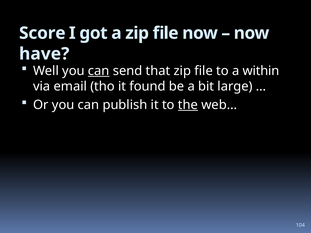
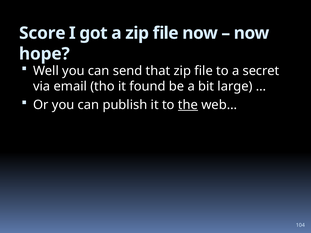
have: have -> hope
can at (99, 71) underline: present -> none
within: within -> secret
